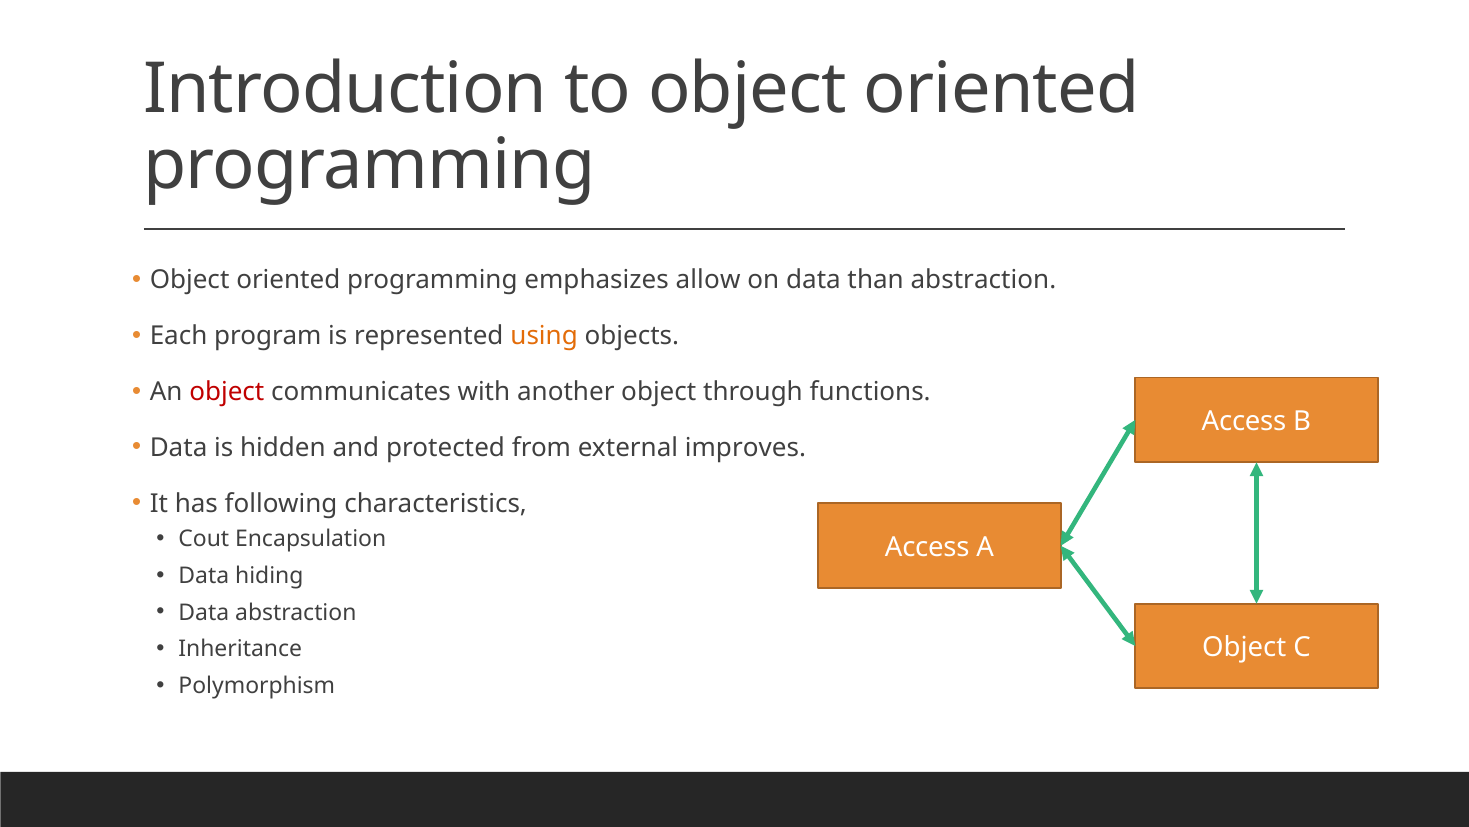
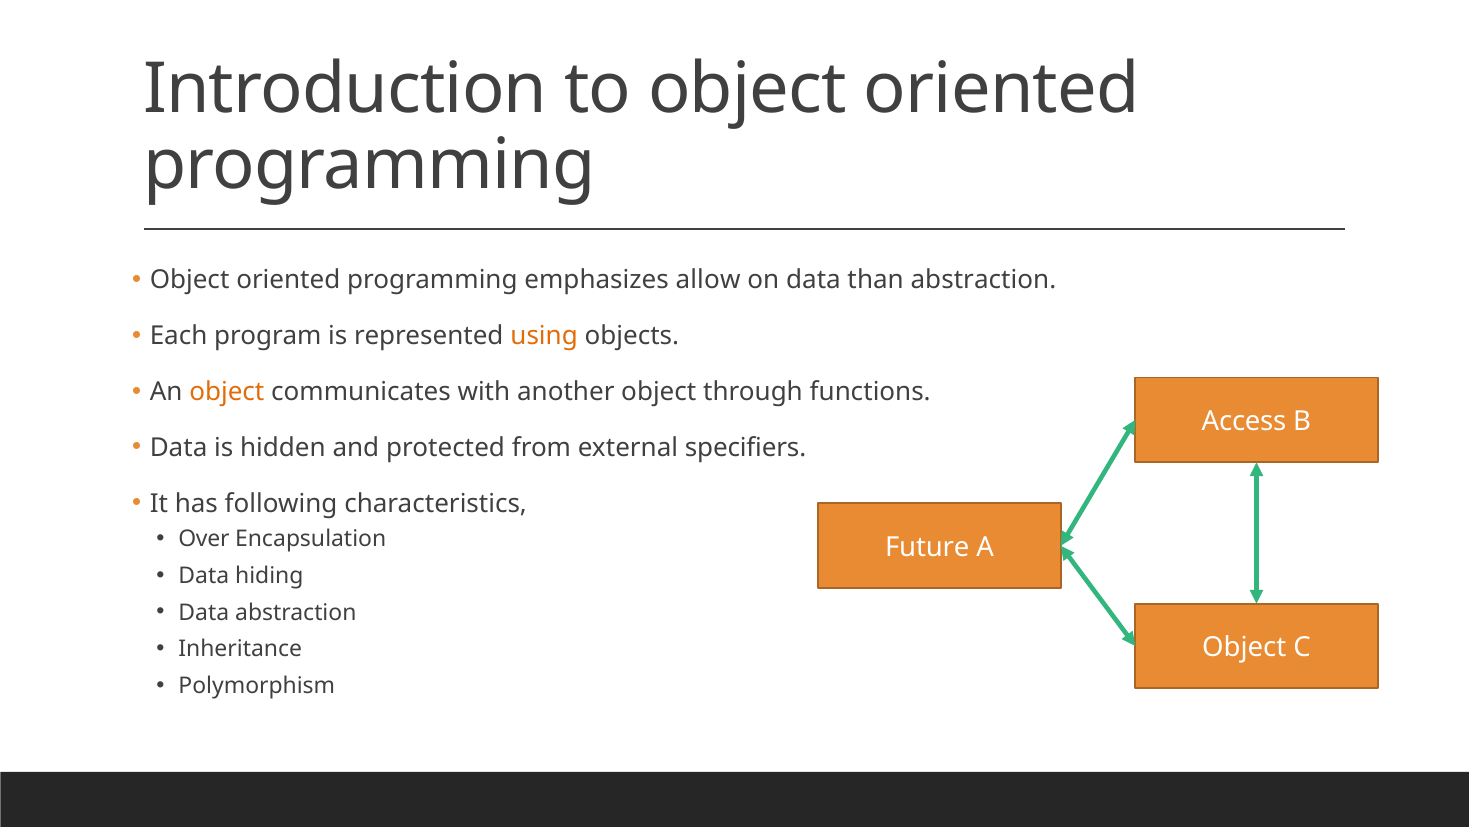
object at (227, 392) colour: red -> orange
improves: improves -> specifiers
Cout: Cout -> Over
Access at (927, 547): Access -> Future
